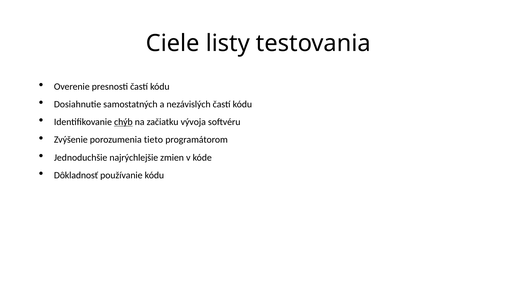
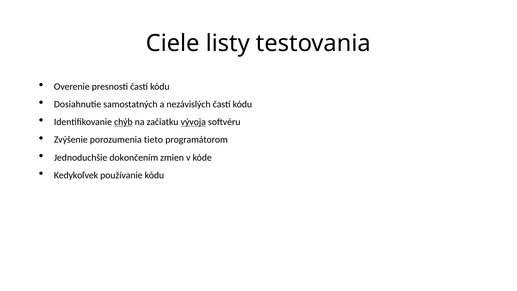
vývoja underline: none -> present
najrýchlejšie: najrýchlejšie -> dokončením
Dôkladnosť: Dôkladnosť -> Kedykoľvek
